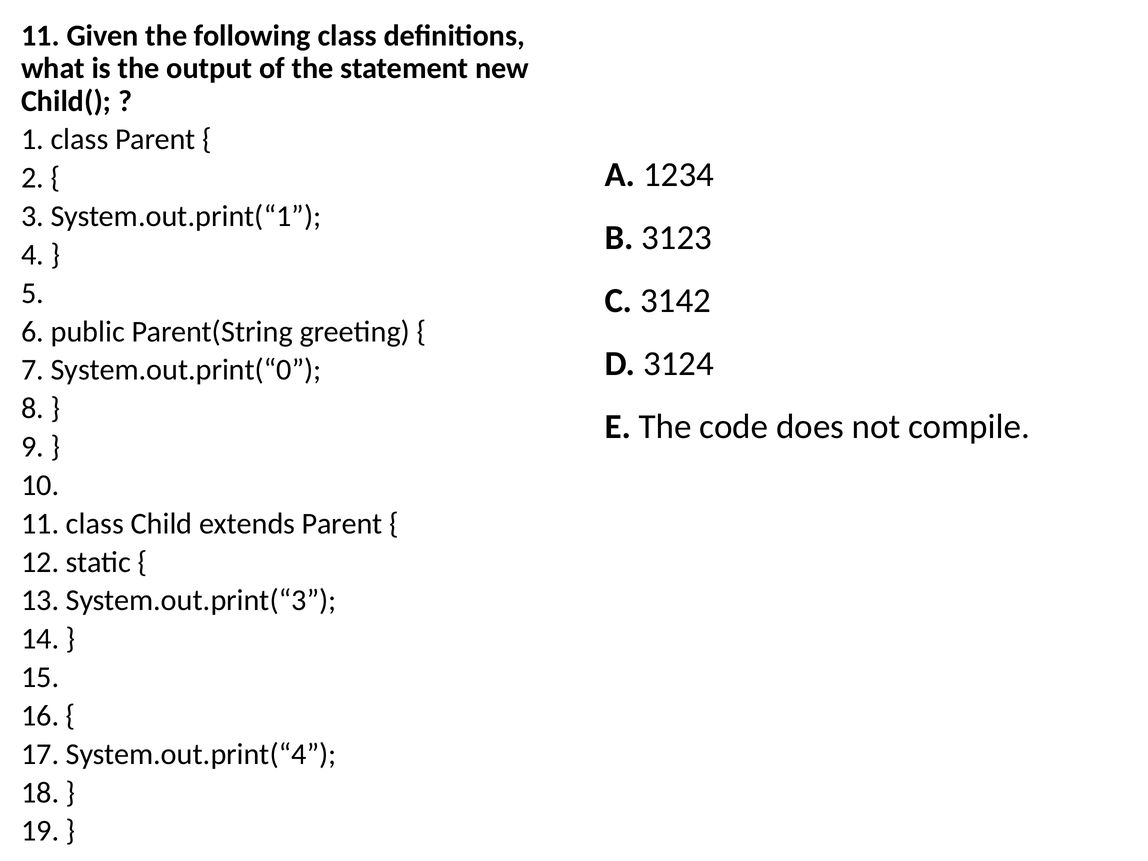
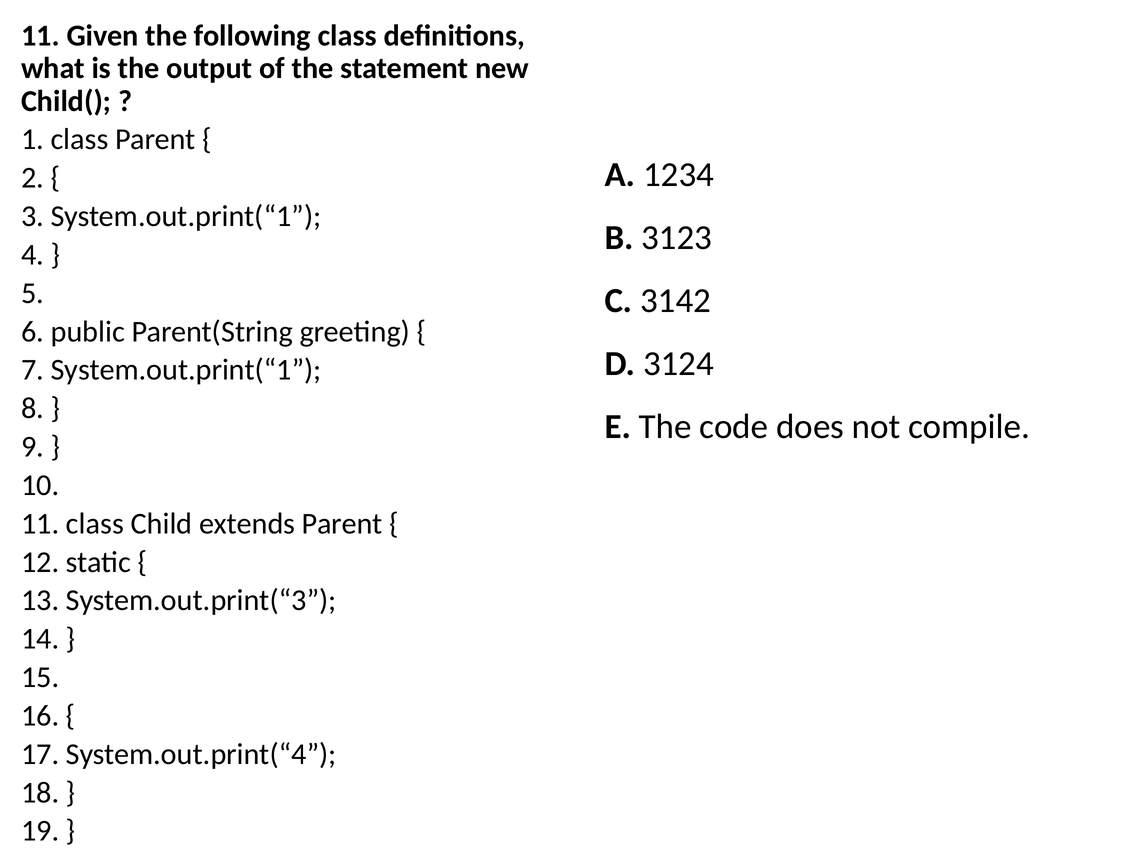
7 System.out.print(“0: System.out.print(“0 -> System.out.print(“1
